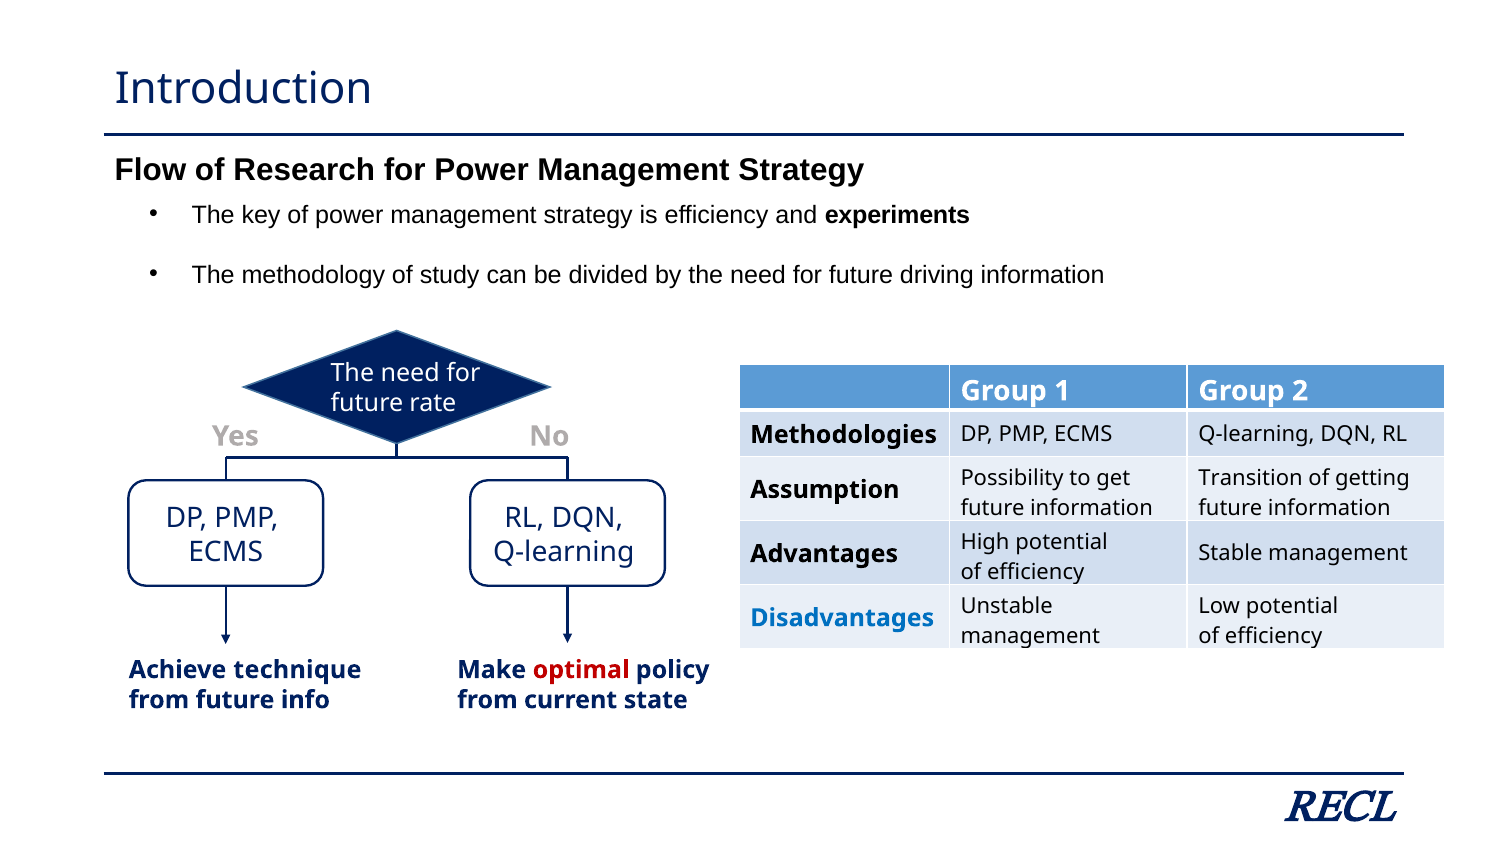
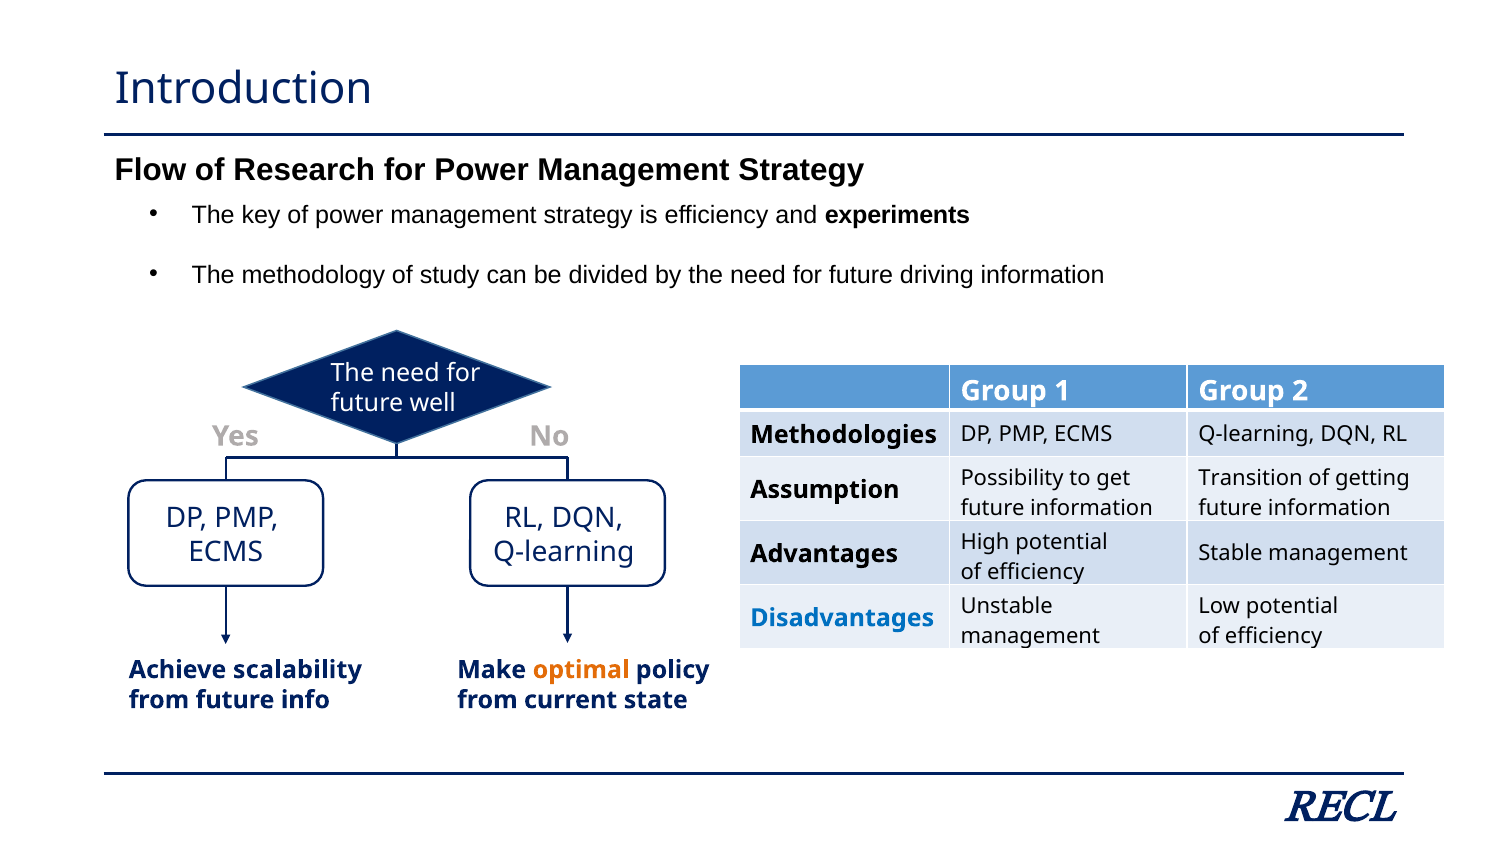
rate: rate -> well
technique: technique -> scalability
optimal colour: red -> orange
